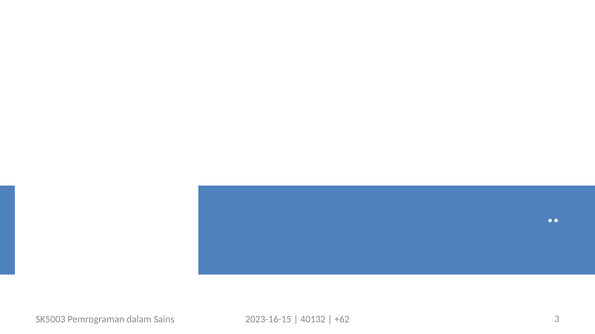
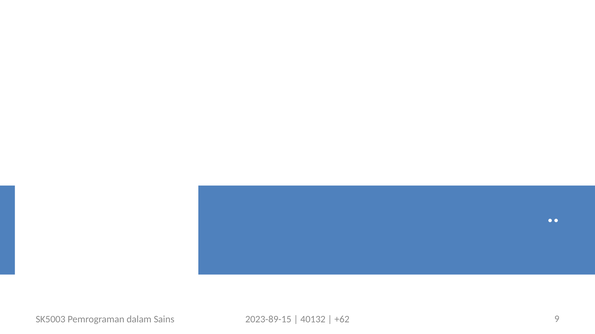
2023-16-15: 2023-16-15 -> 2023-89-15
3: 3 -> 9
